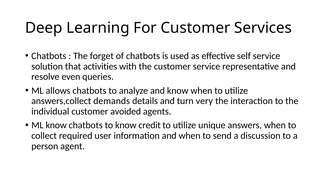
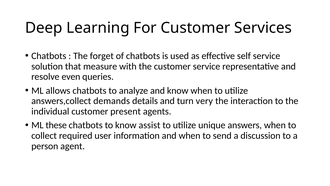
activities: activities -> measure
avoided: avoided -> present
ML know: know -> these
credit: credit -> assist
